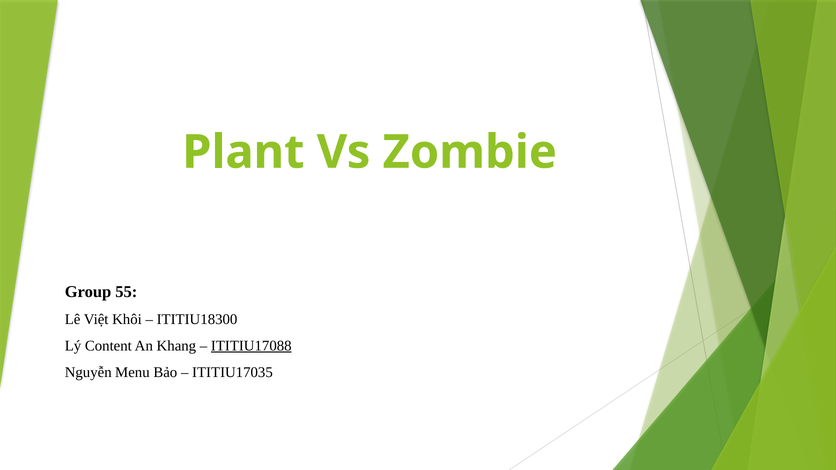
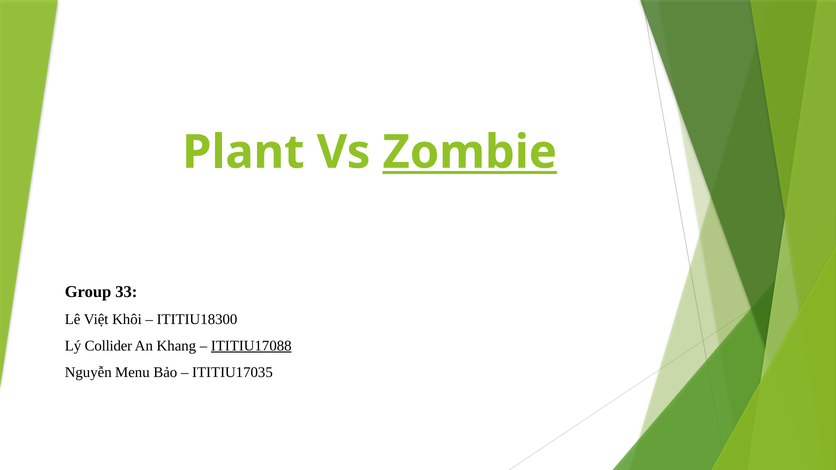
Zombie underline: none -> present
55: 55 -> 33
Content: Content -> Collider
